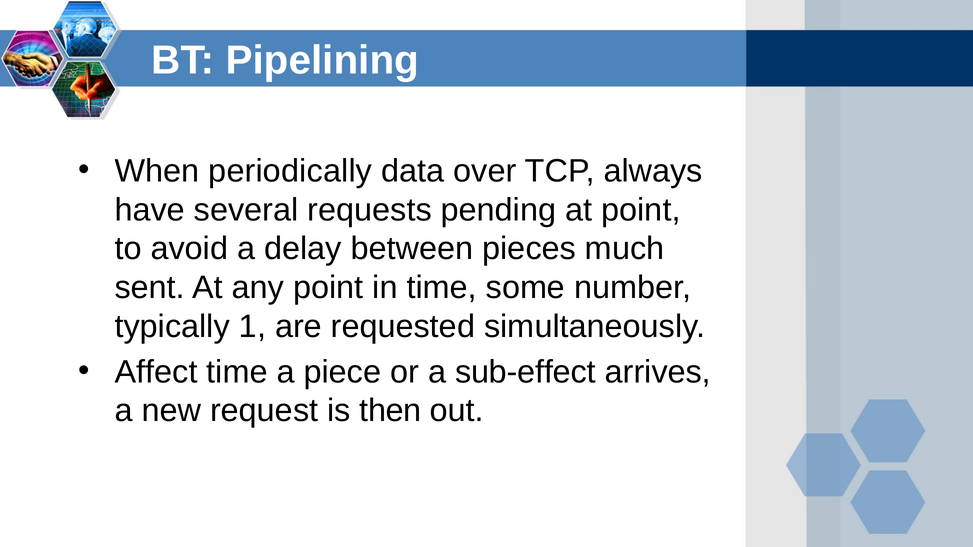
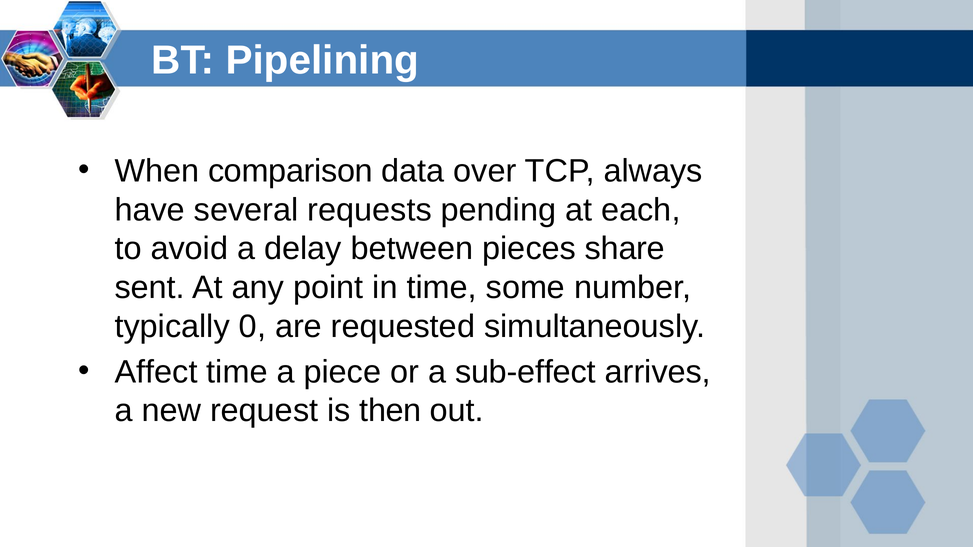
periodically: periodically -> comparison
at point: point -> each
much: much -> share
1: 1 -> 0
